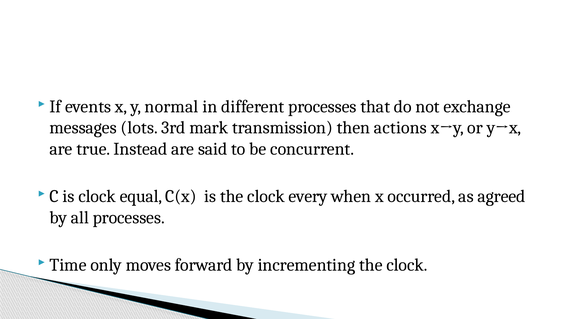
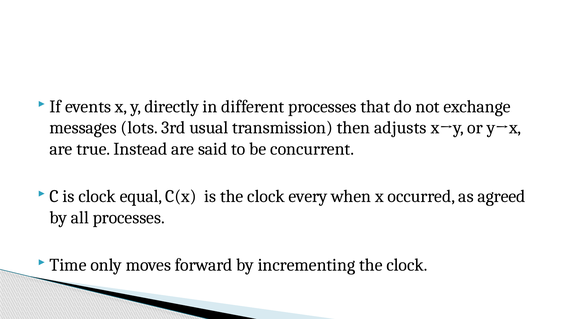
normal: normal -> directly
mark: mark -> usual
actions: actions -> adjusts
